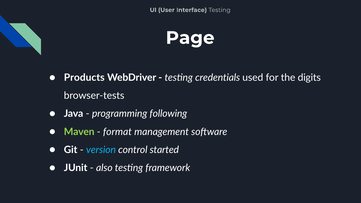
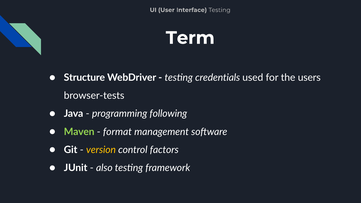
Page: Page -> Term
Products: Products -> Structure
digits: digits -> users
version colour: light blue -> yellow
started: started -> factors
